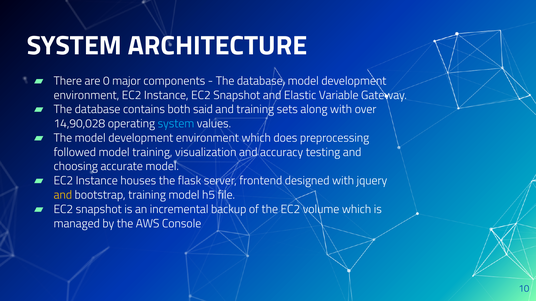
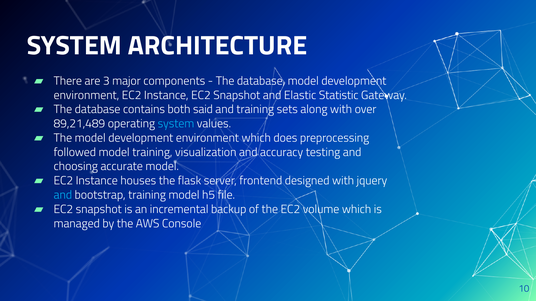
0: 0 -> 3
Variable: Variable -> Statistic
14,90,028: 14,90,028 -> 89,21,489
and at (63, 195) colour: yellow -> light blue
